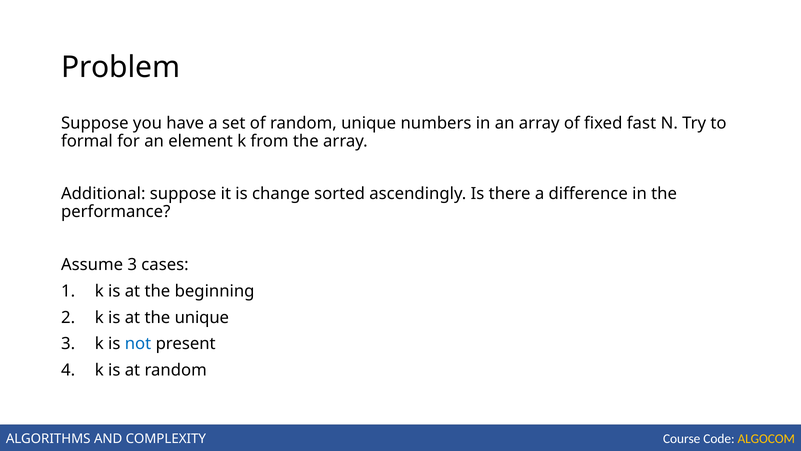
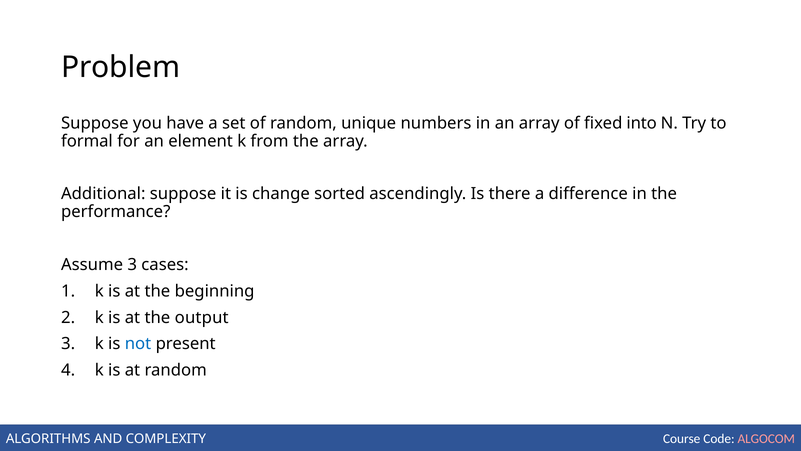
fast: fast -> into
the unique: unique -> output
ALGOCOM colour: yellow -> pink
